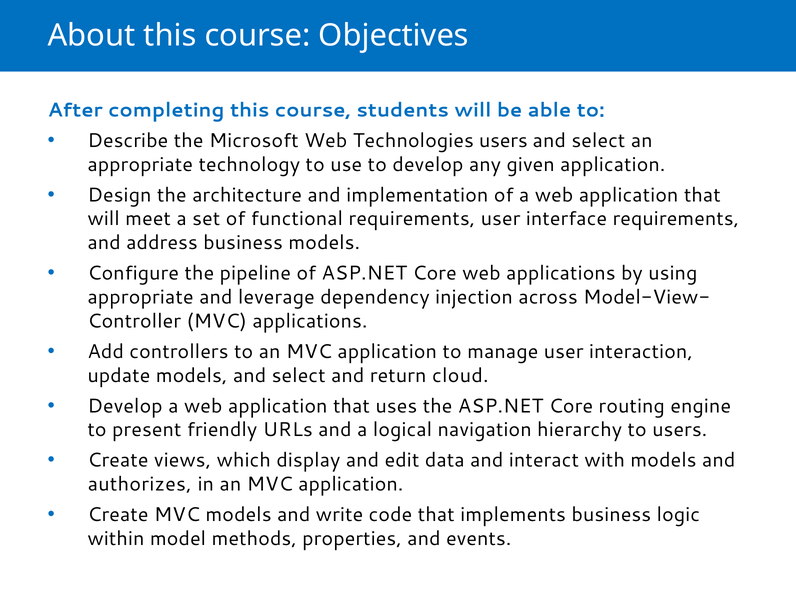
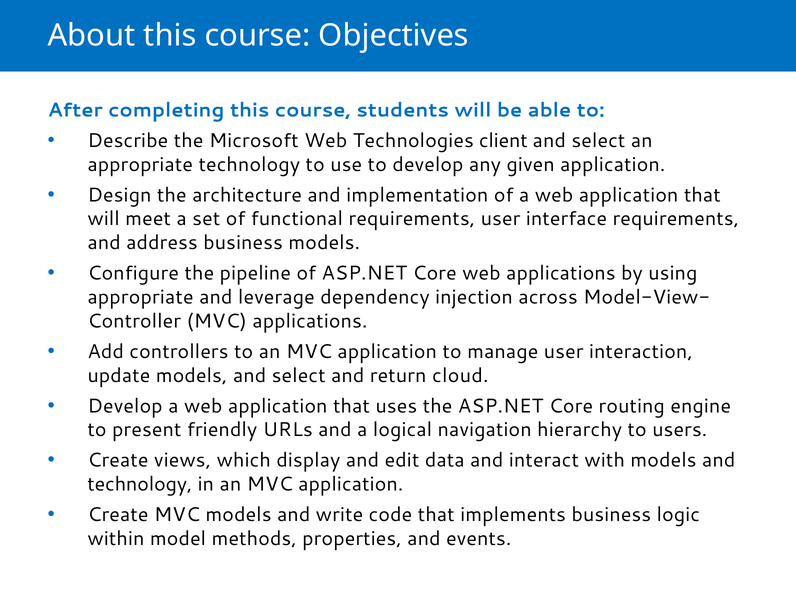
Technologies users: users -> client
authorizes at (140, 484): authorizes -> technology
